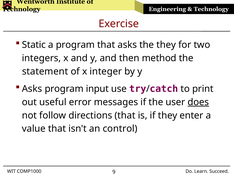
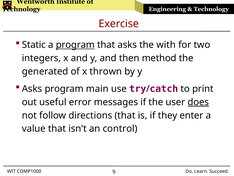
program at (75, 45) underline: none -> present
the they: they -> with
statement: statement -> generated
integer: integer -> thrown
input: input -> main
